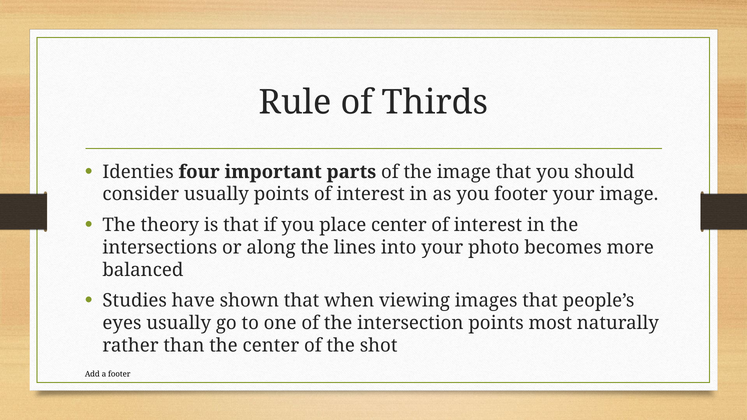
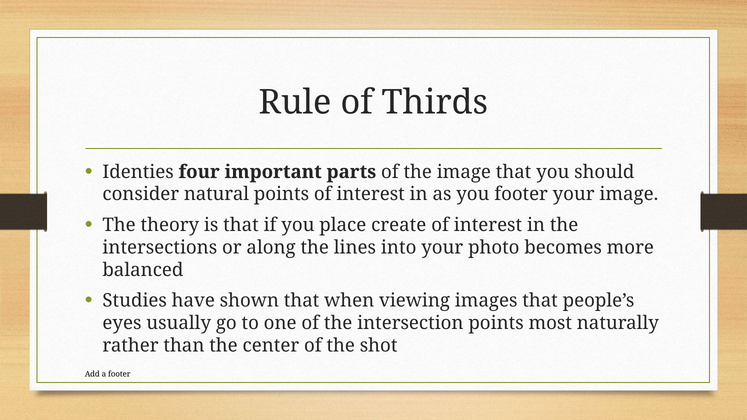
consider usually: usually -> natural
place center: center -> create
